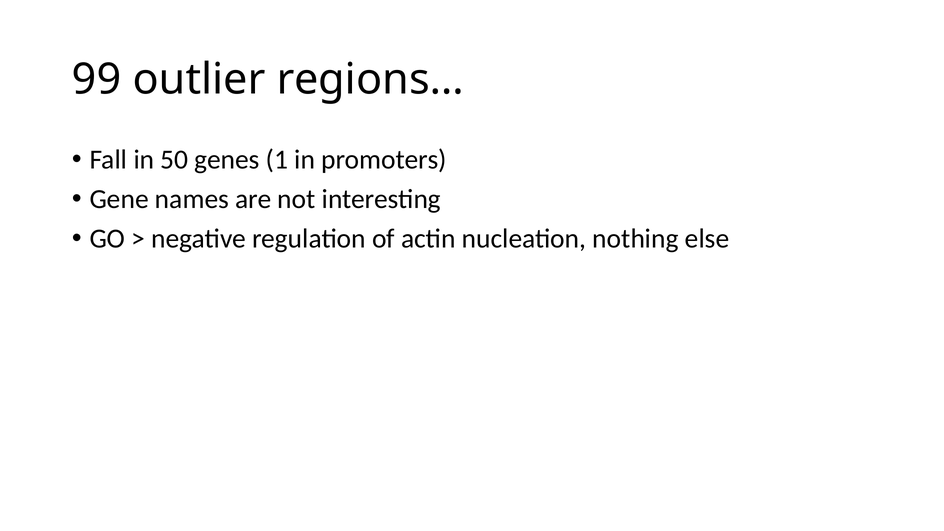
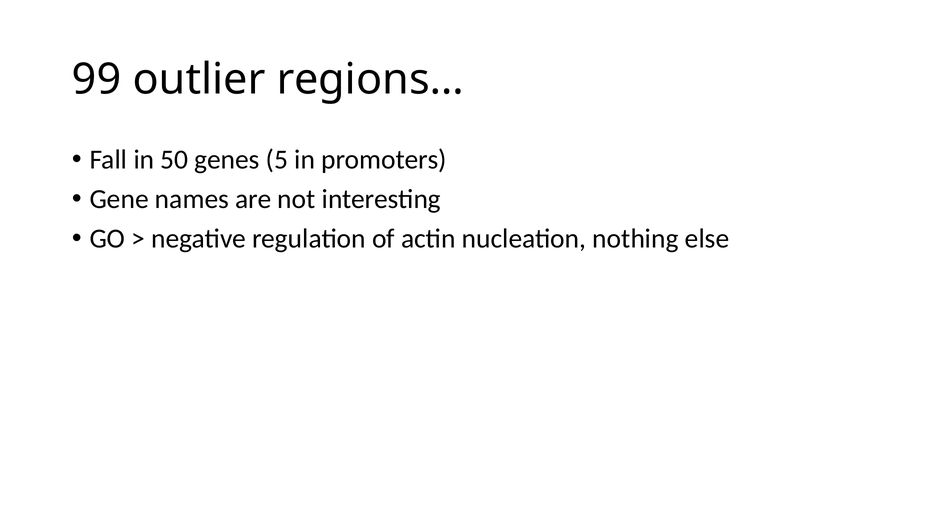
1: 1 -> 5
